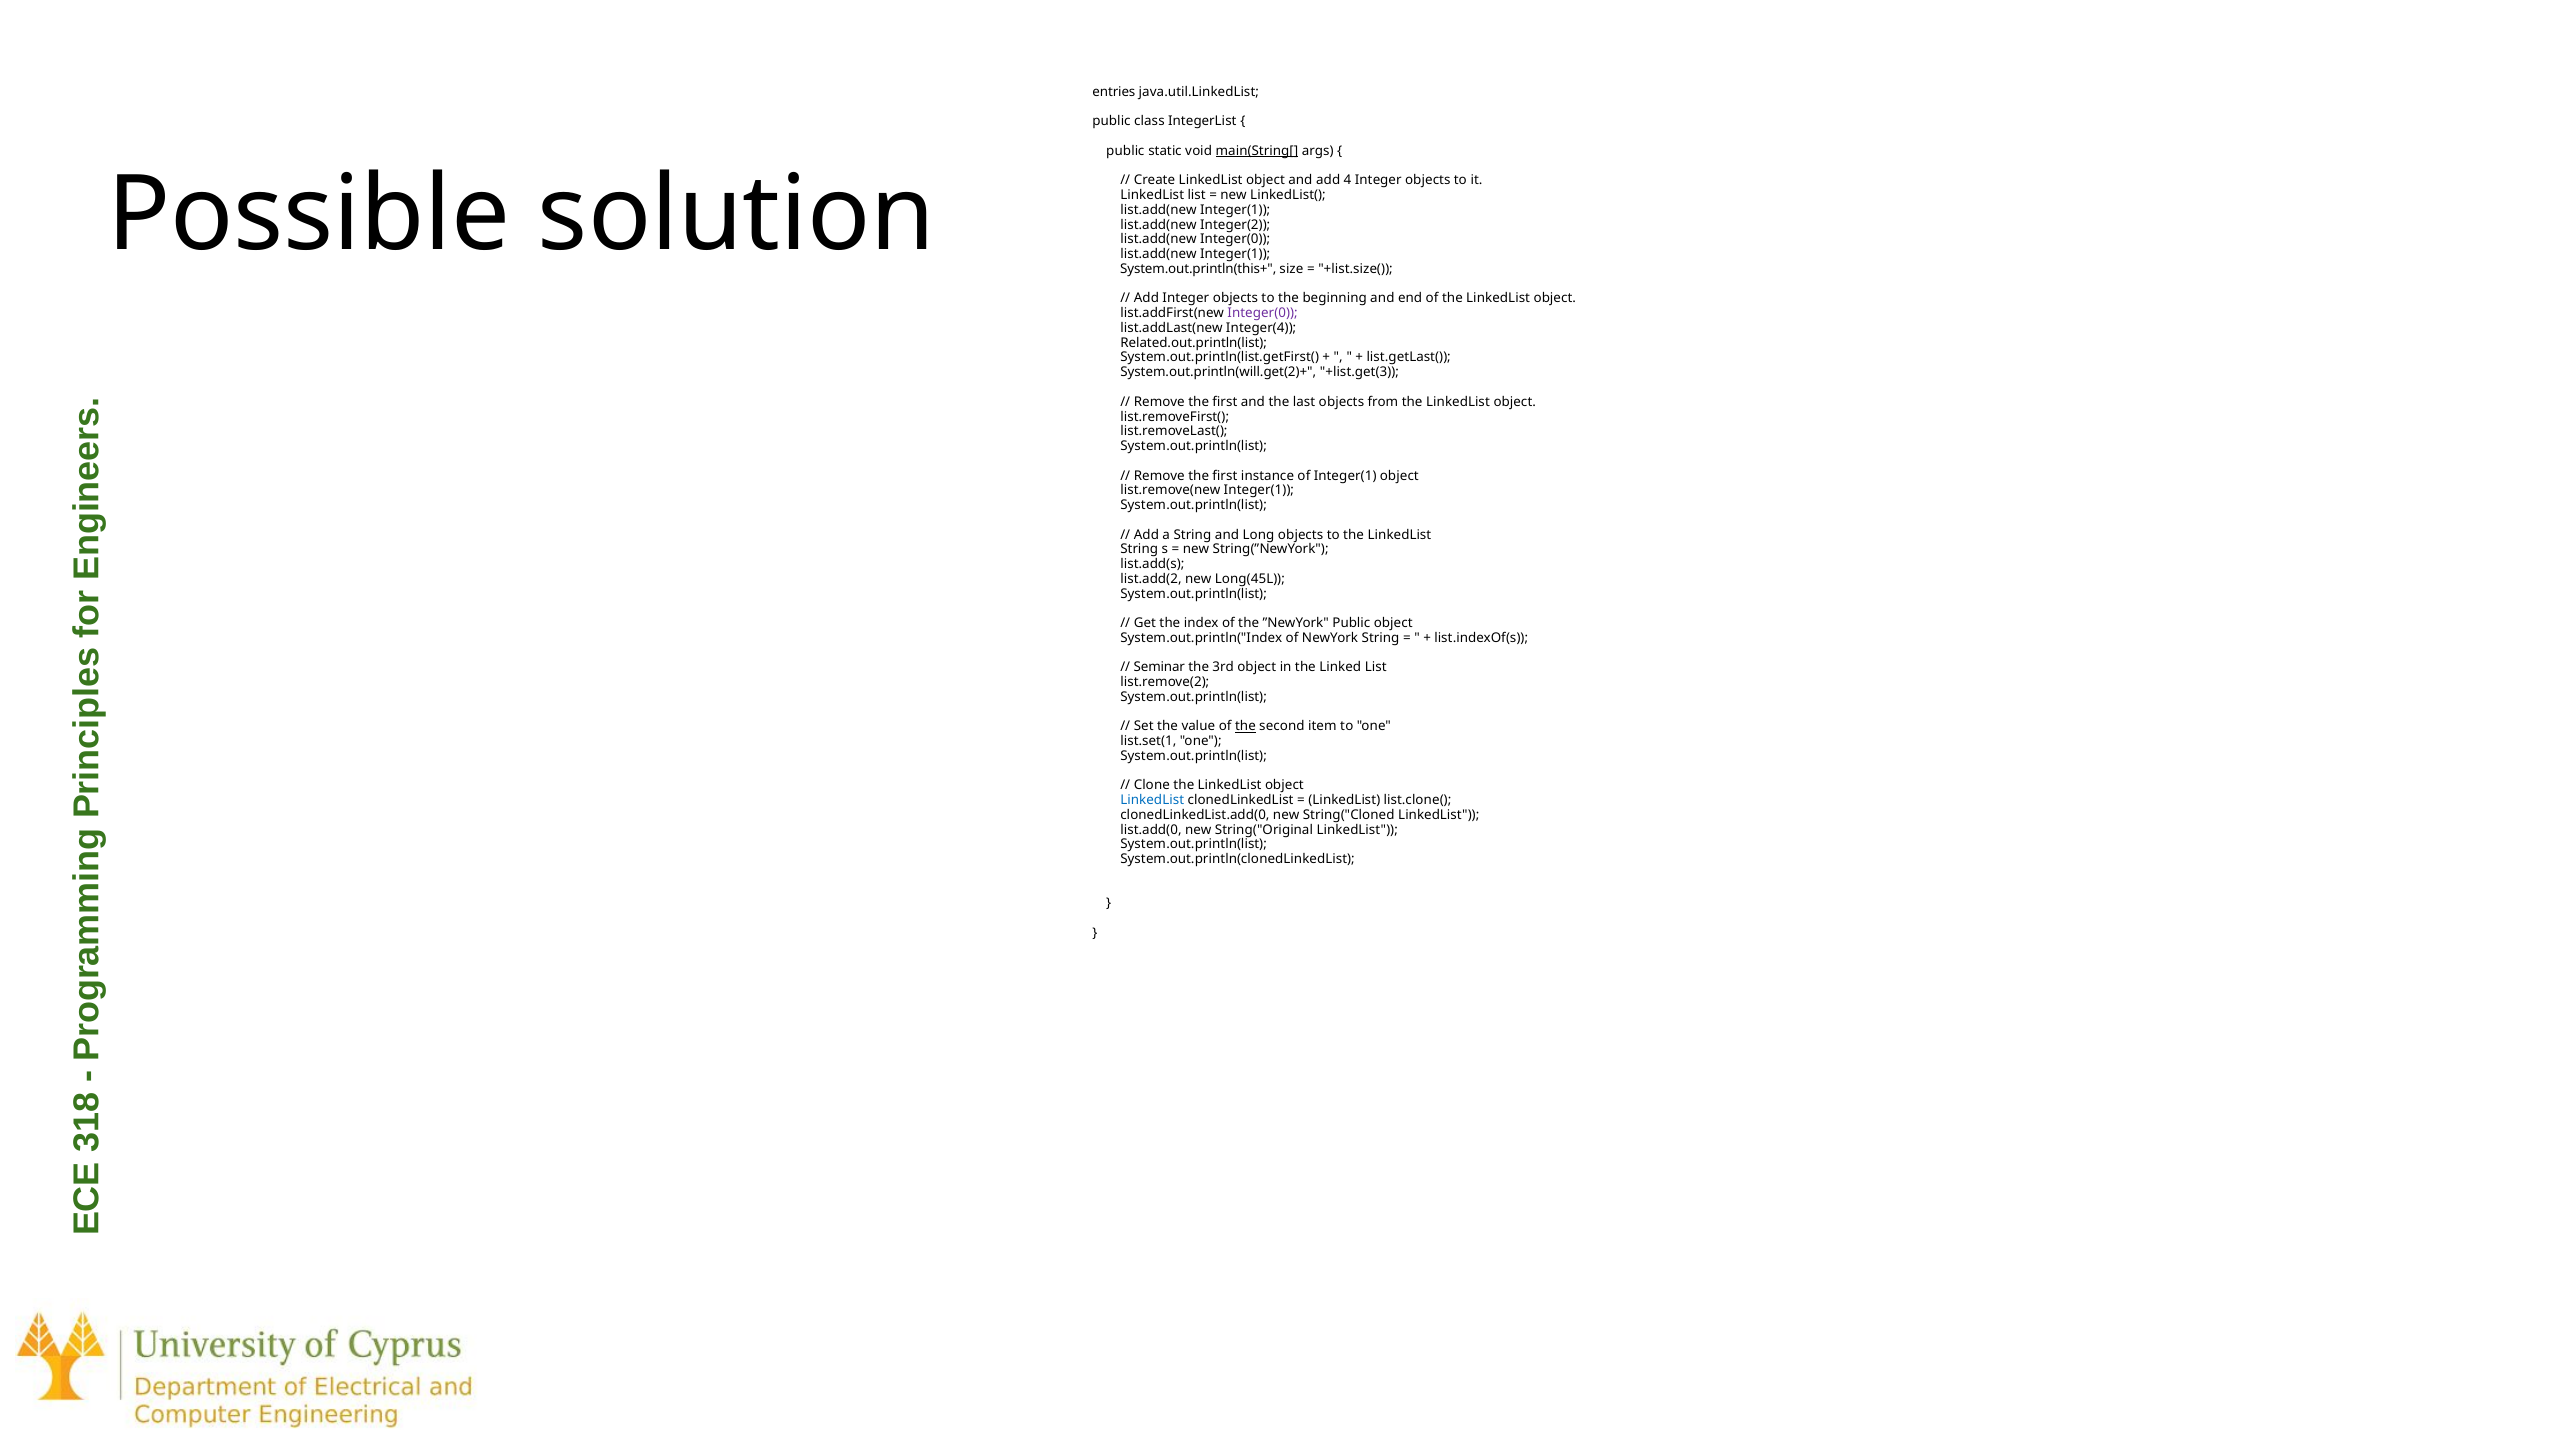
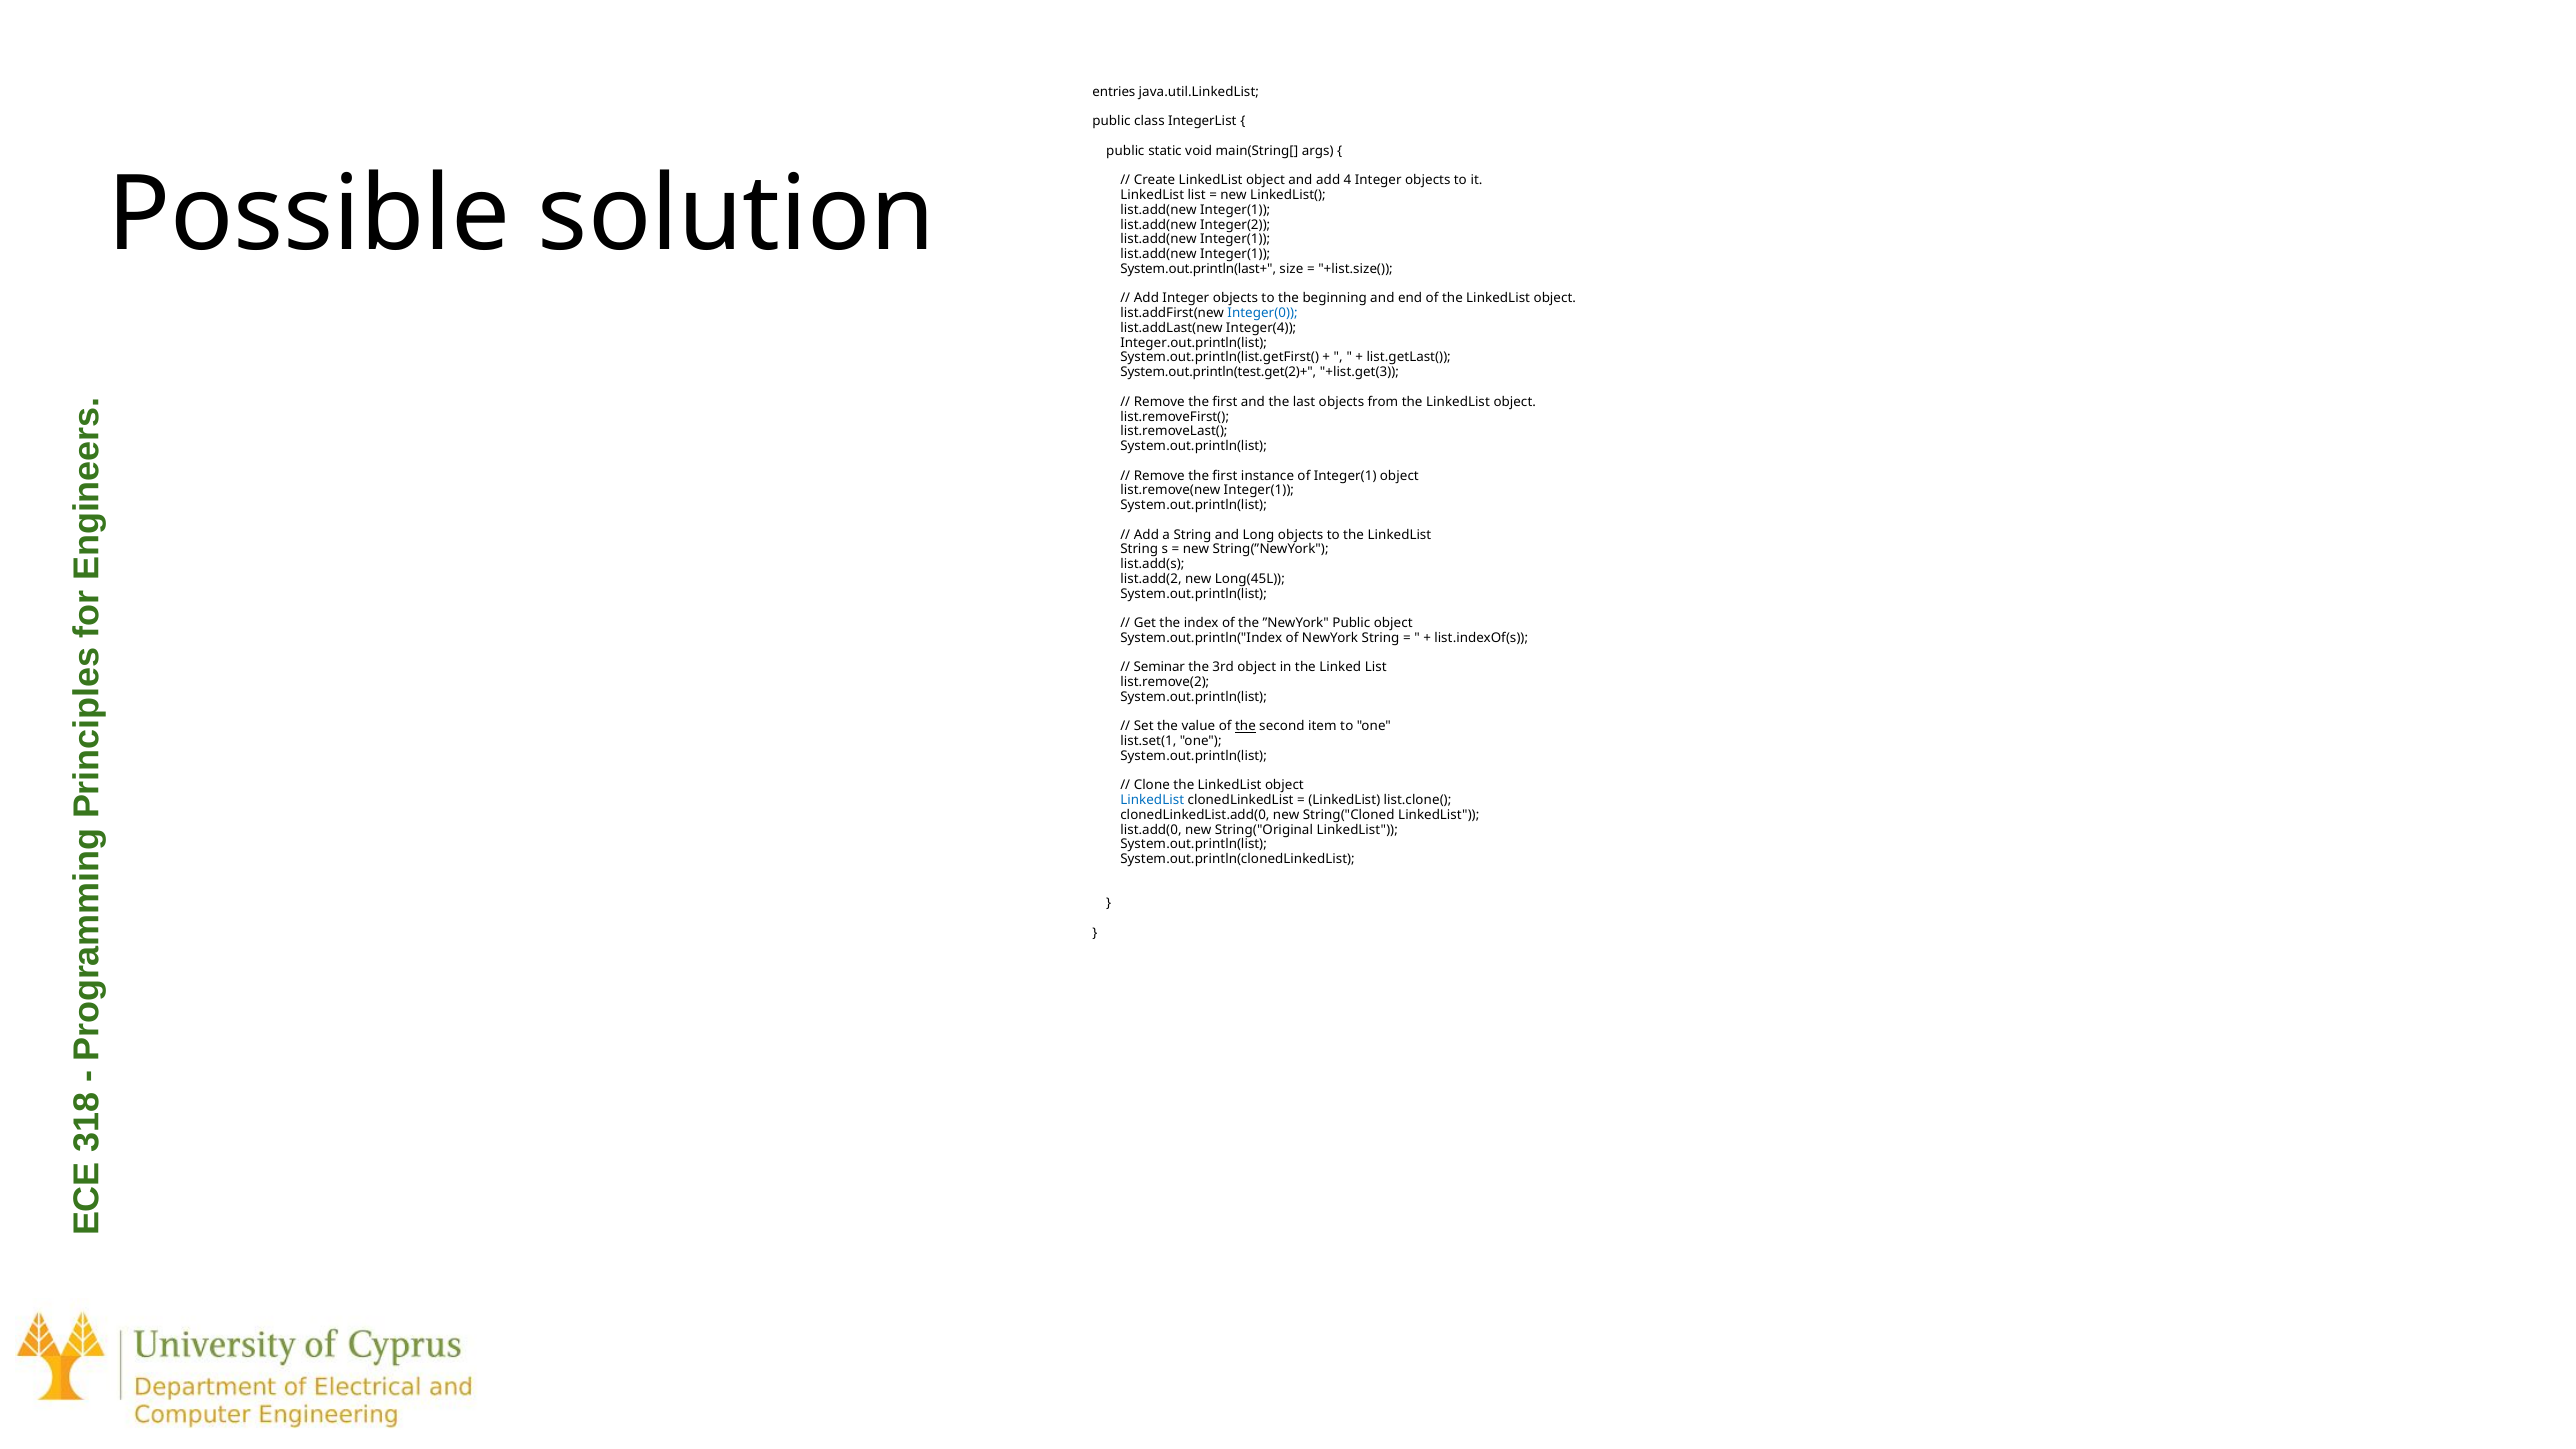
main(String[ underline: present -> none
Integer(0 at (1235, 240): Integer(0 -> Integer(1
System.out.println(this+: System.out.println(this+ -> System.out.println(last+
Integer(0 at (1263, 313) colour: purple -> blue
Related.out.println(list: Related.out.println(list -> Integer.out.println(list
System.out.println(will.get(2)+: System.out.println(will.get(2)+ -> System.out.println(test.get(2)+
